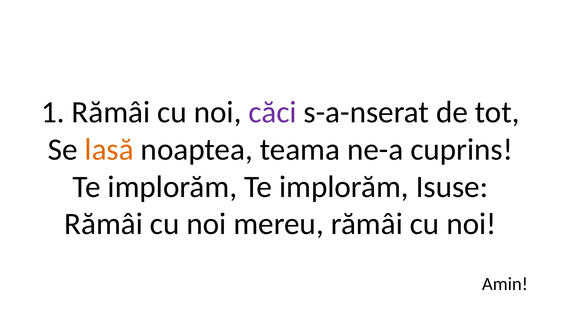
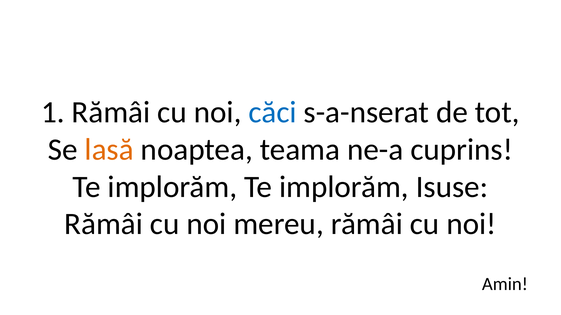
căci colour: purple -> blue
